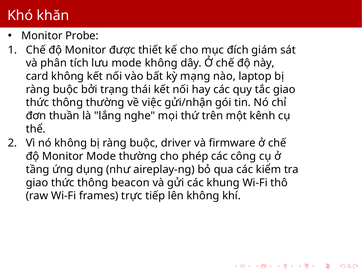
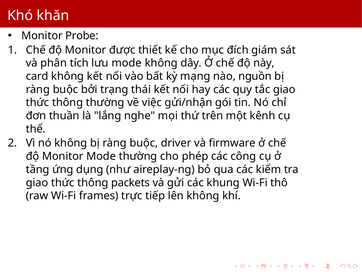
laptop: laptop -> nguồn
beacon: beacon -> packets
